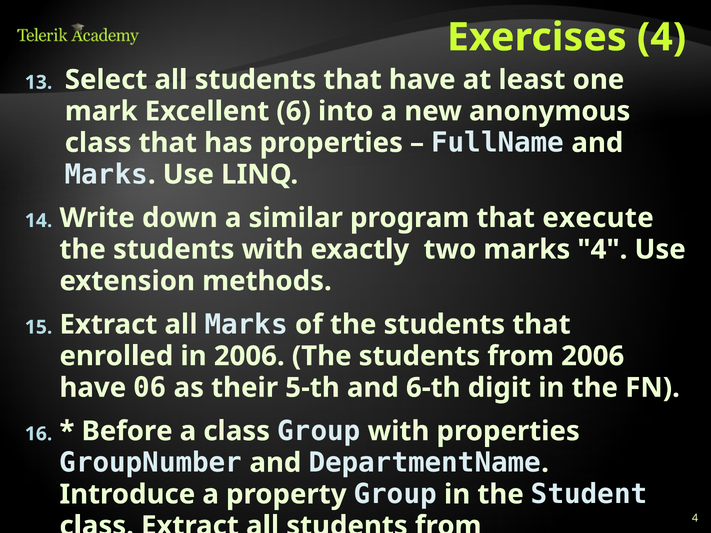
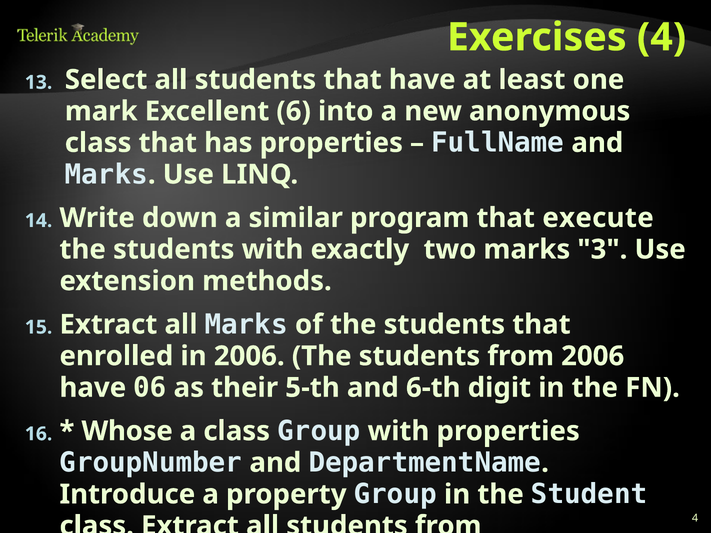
marks 4: 4 -> 3
Before: Before -> Whose
